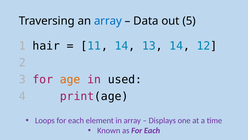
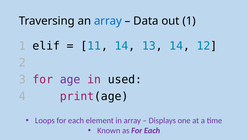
out 5: 5 -> 1
hair: hair -> elif
age colour: orange -> purple
